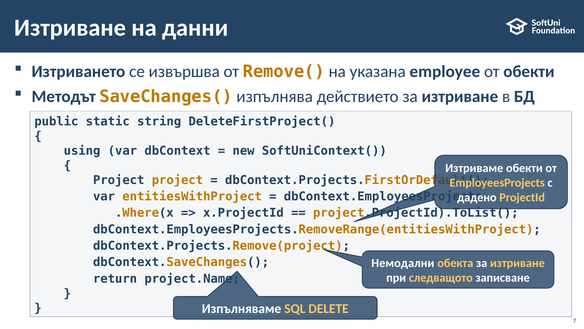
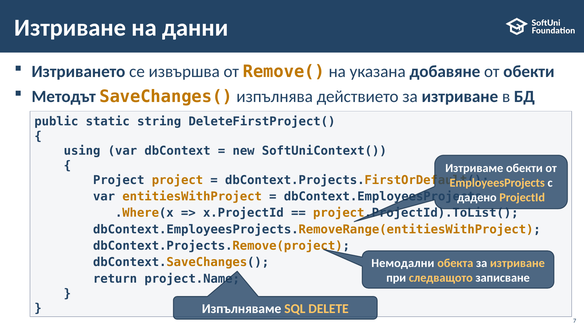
employee: employee -> добавяне
